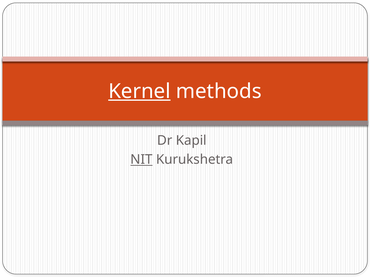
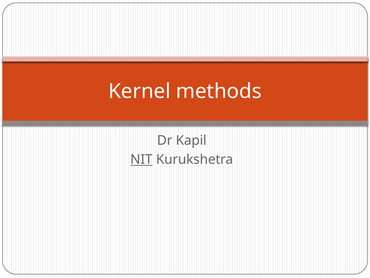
Kernel underline: present -> none
